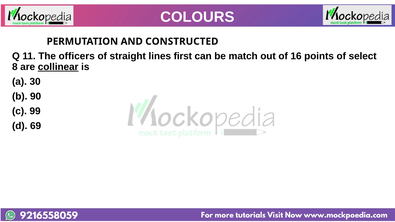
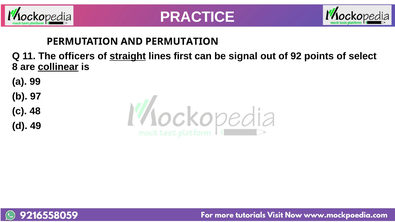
COLOURS: COLOURS -> PRACTICE
AND CONSTRUCTED: CONSTRUCTED -> PERMUTATION
straight underline: none -> present
match: match -> signal
16: 16 -> 92
30: 30 -> 99
90: 90 -> 97
99: 99 -> 48
69: 69 -> 49
